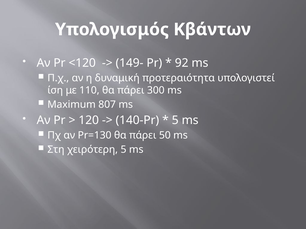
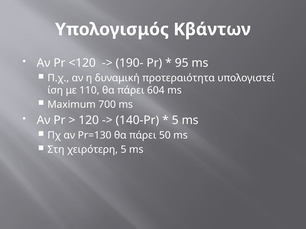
149-: 149- -> 190-
92: 92 -> 95
300: 300 -> 604
807: 807 -> 700
